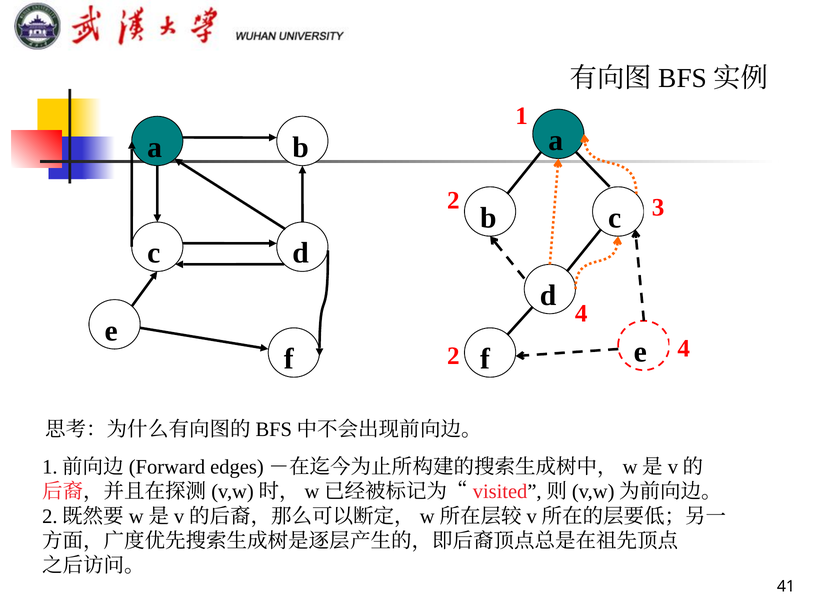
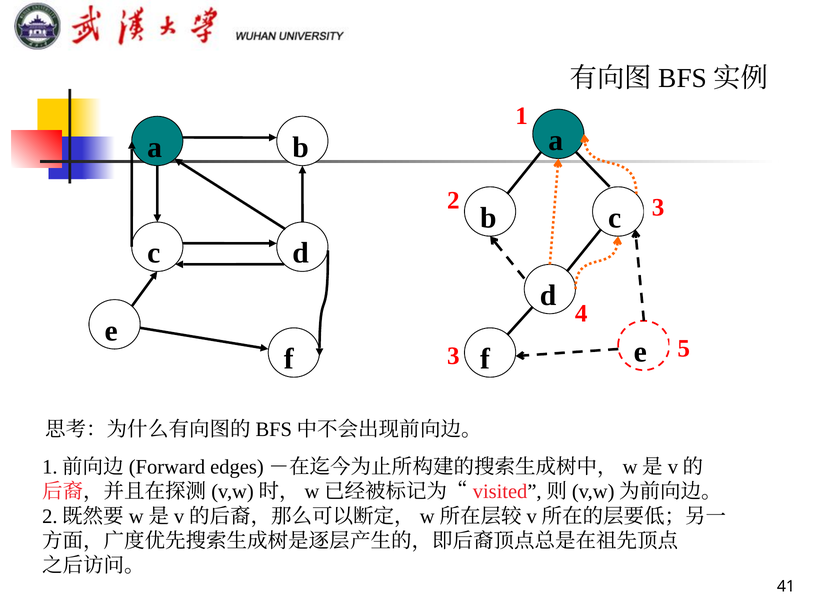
f 2: 2 -> 3
e 4: 4 -> 5
